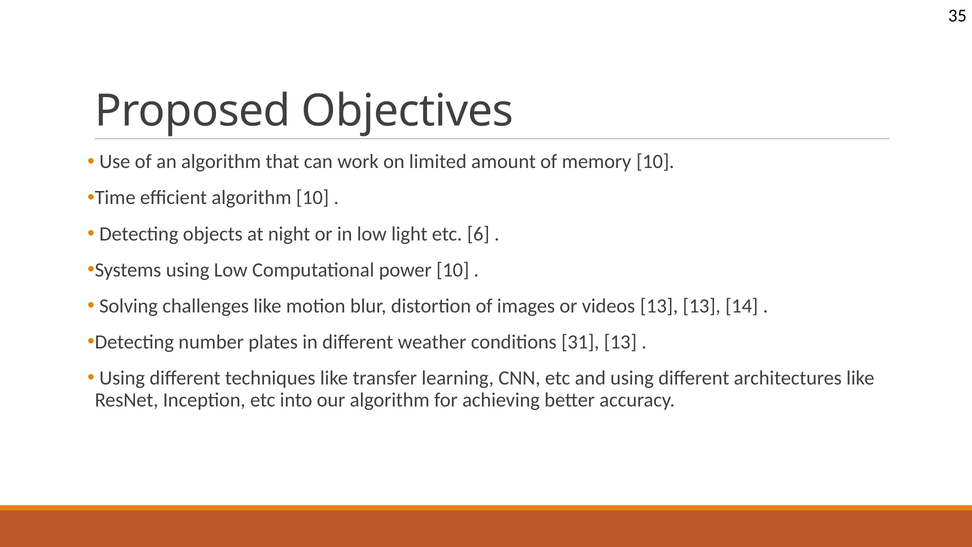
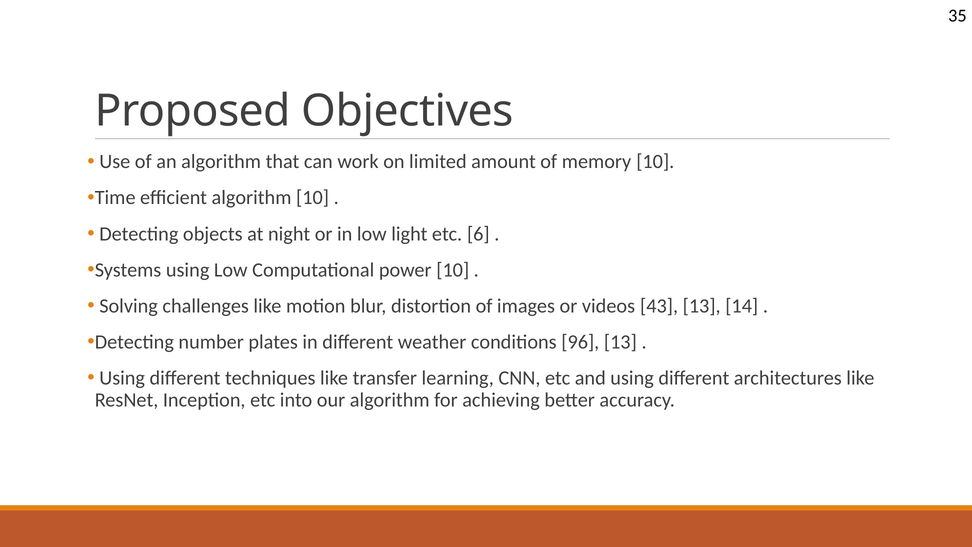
videos 13: 13 -> 43
31: 31 -> 96
